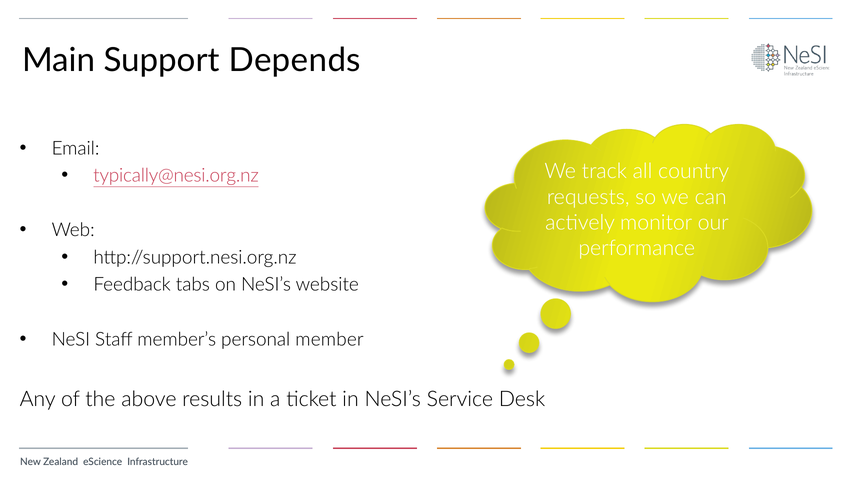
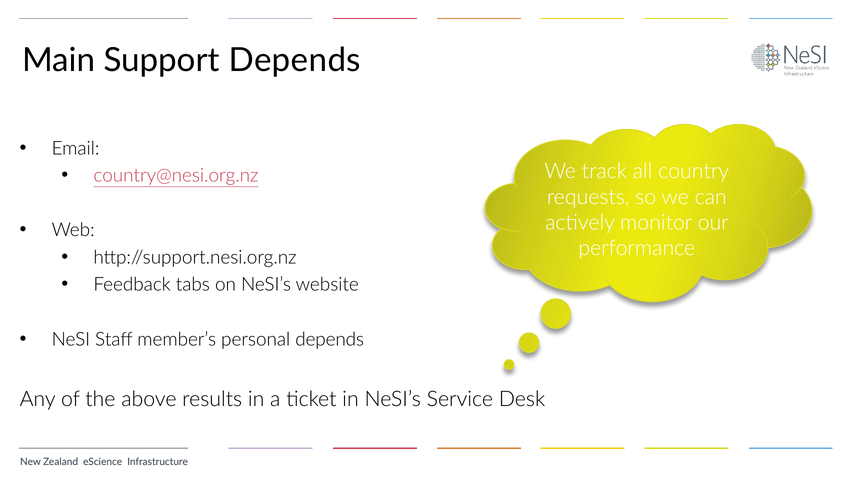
typically@nesi.org.nz: typically@nesi.org.nz -> country@nesi.org.nz
personal member: member -> depends
